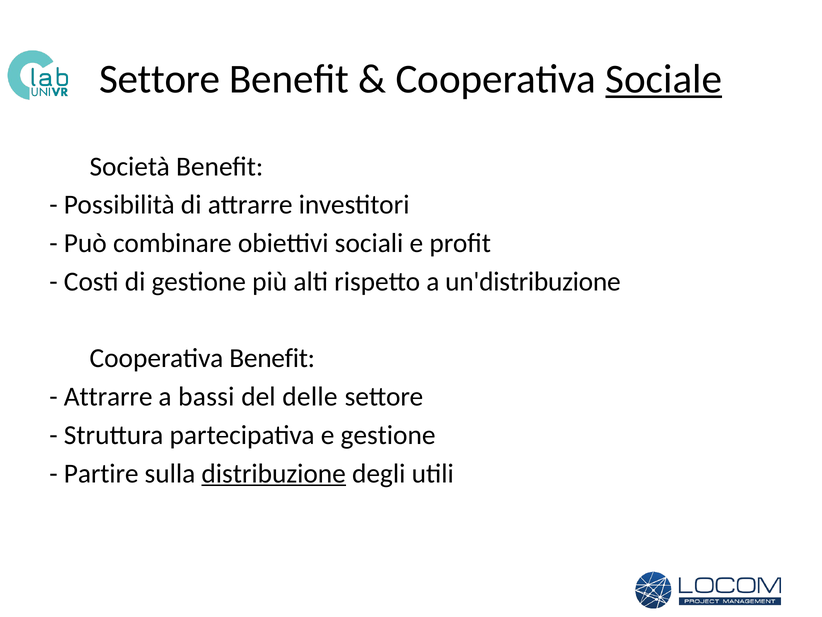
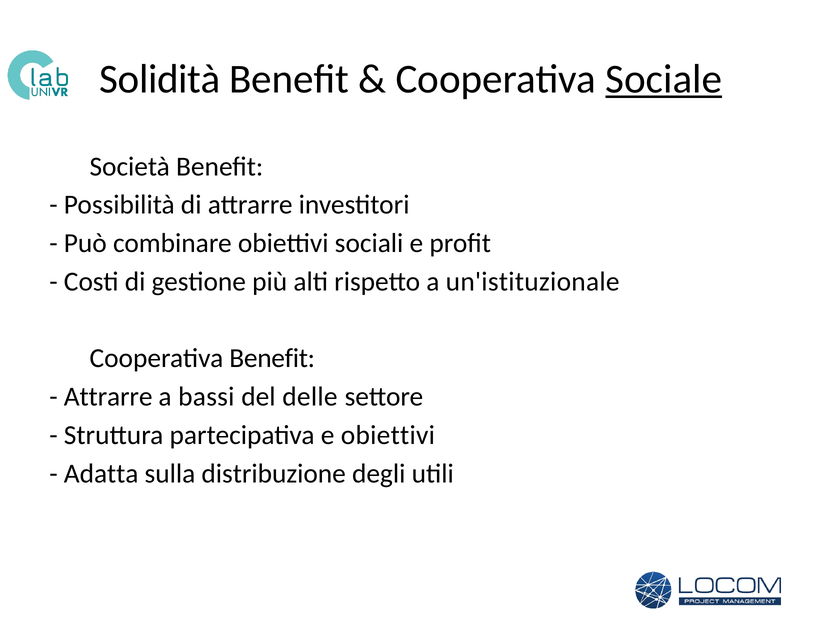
Settore at (160, 79): Settore -> Solidità
un'distribuzione: un'distribuzione -> un'istituzionale
e gestione: gestione -> obiettivi
Partire: Partire -> Adatta
distribuzione underline: present -> none
